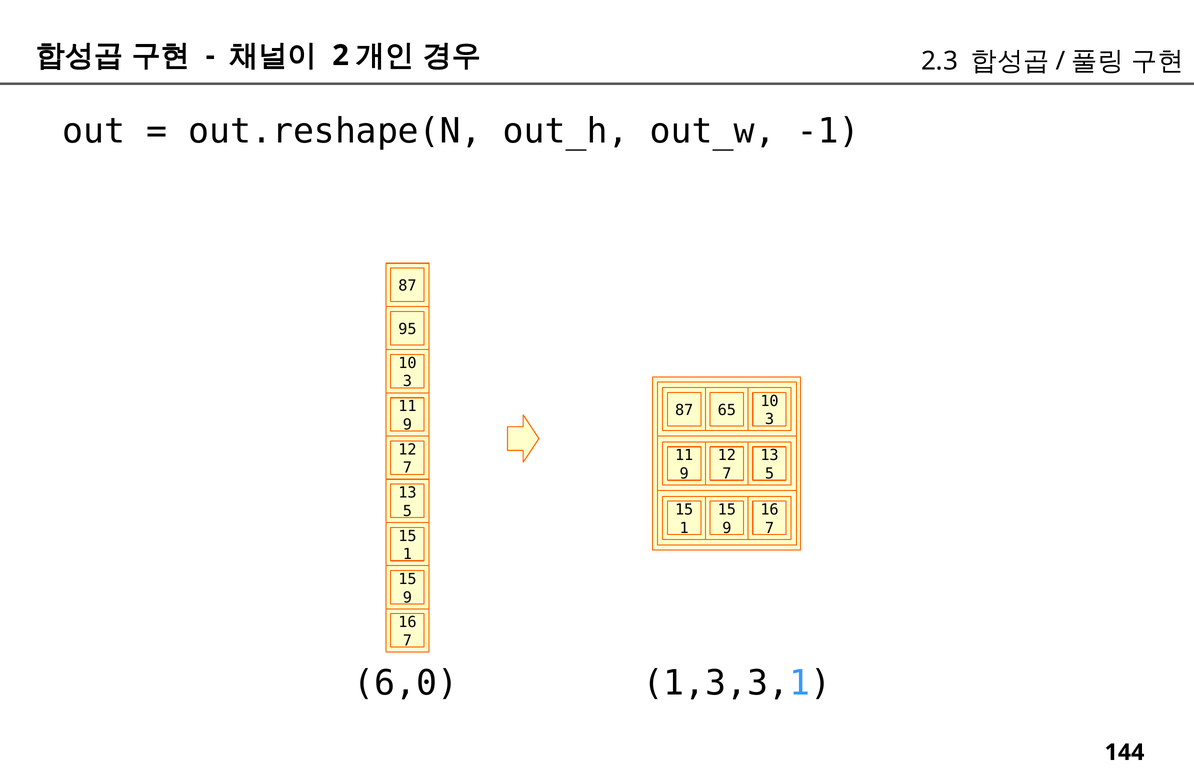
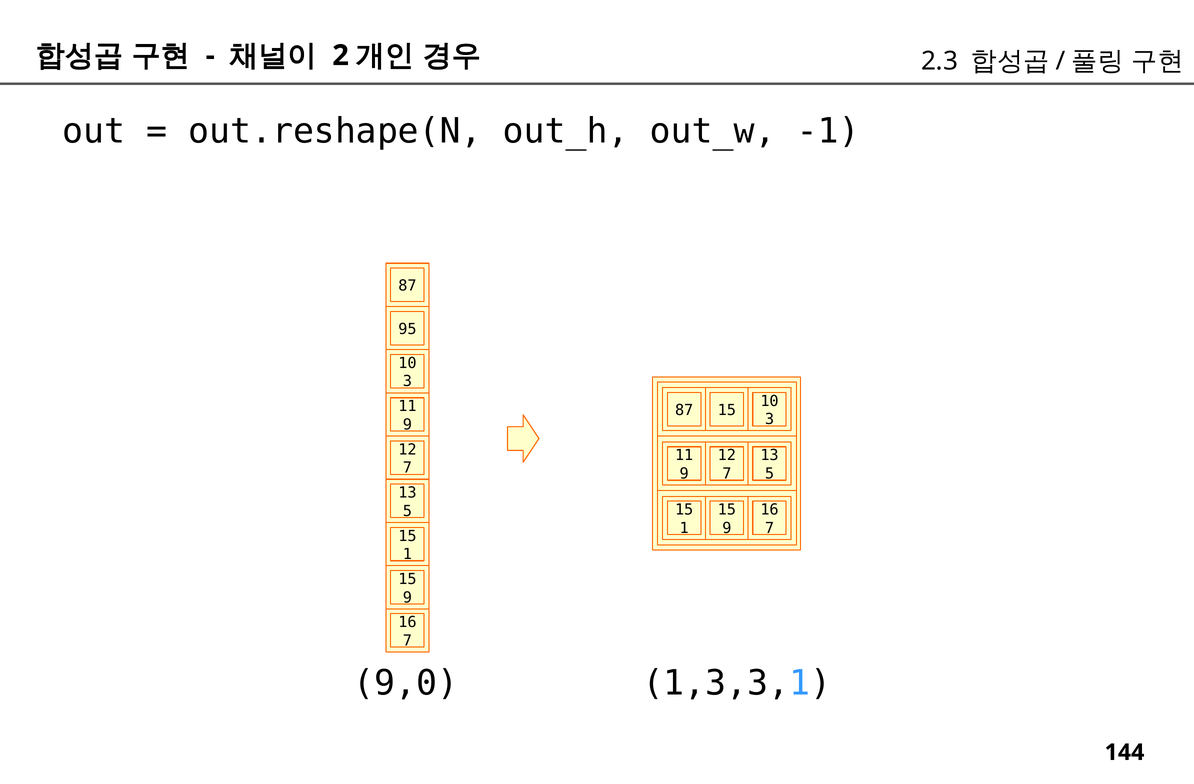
87 65: 65 -> 15
6,0: 6,0 -> 9,0
